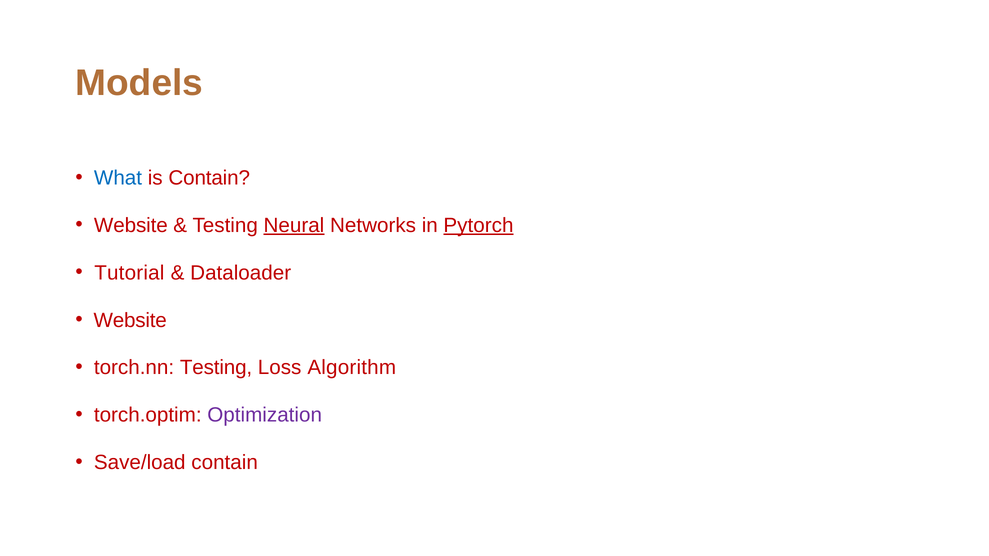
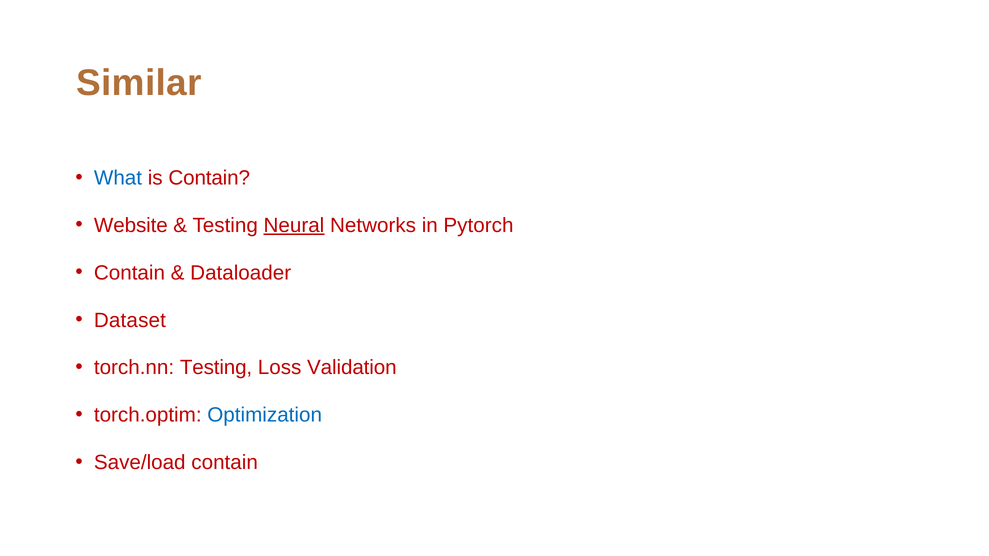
Models: Models -> Similar
Pytorch underline: present -> none
Tutorial at (129, 273): Tutorial -> Contain
Website at (130, 320): Website -> Dataset
Algorithm: Algorithm -> Validation
Optimization colour: purple -> blue
